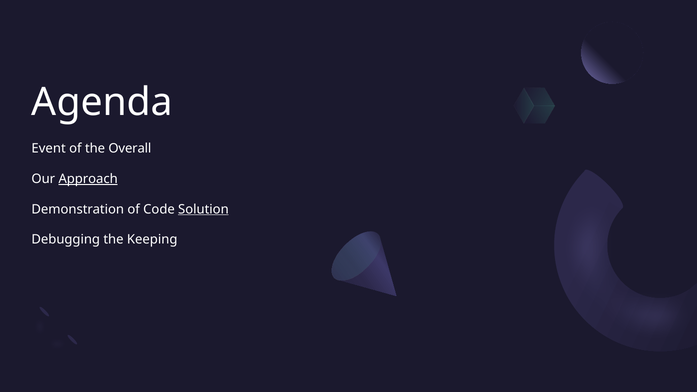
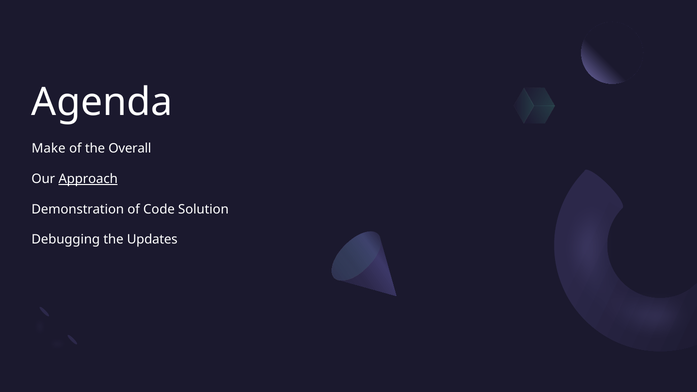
Event: Event -> Make
Solution underline: present -> none
Keeping: Keeping -> Updates
